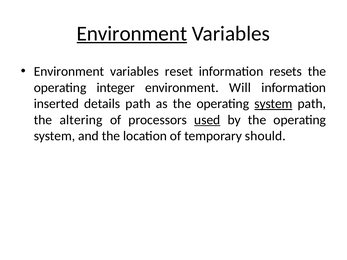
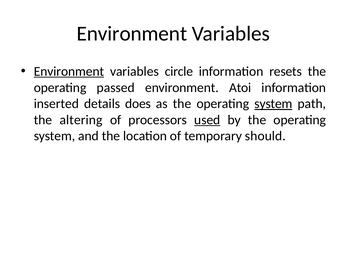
Environment at (132, 34) underline: present -> none
Environment at (69, 71) underline: none -> present
reset: reset -> circle
integer: integer -> passed
Will: Will -> Atoi
details path: path -> does
